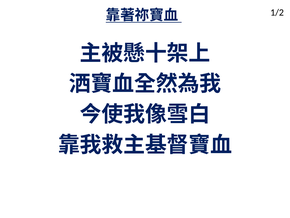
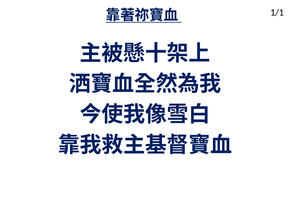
1/2: 1/2 -> 1/1
